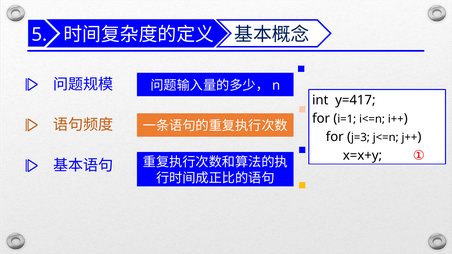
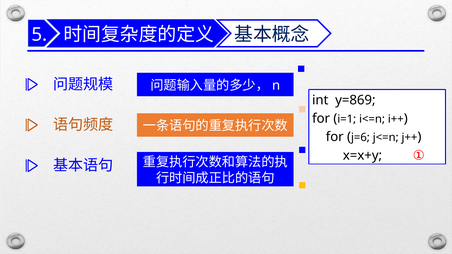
y=417: y=417 -> y=869
j=3: j=3 -> j=6
